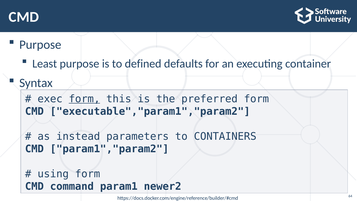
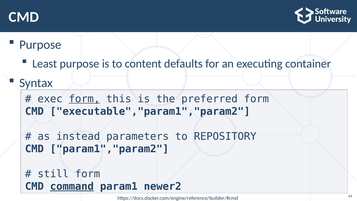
defined: defined -> content
CONTAINERS: CONTAINERS -> REPOSITORY
using: using -> still
command underline: none -> present
